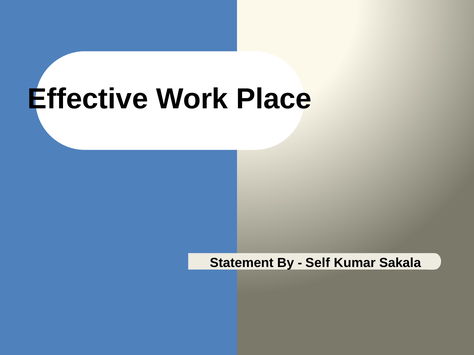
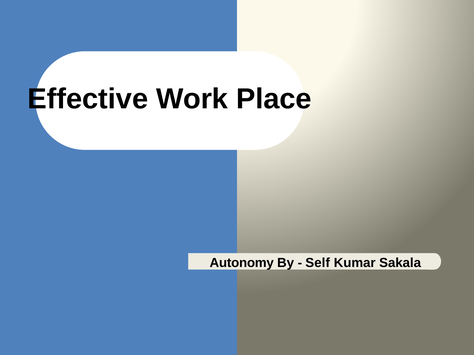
Statement: Statement -> Autonomy
